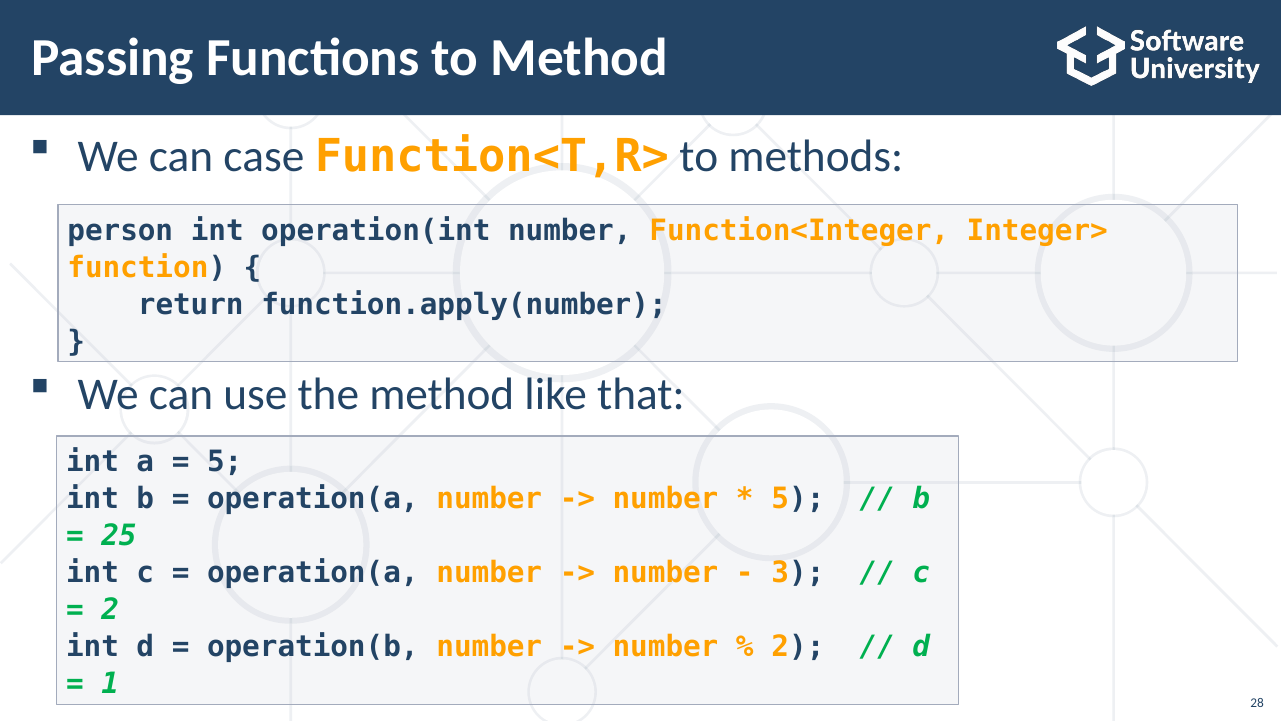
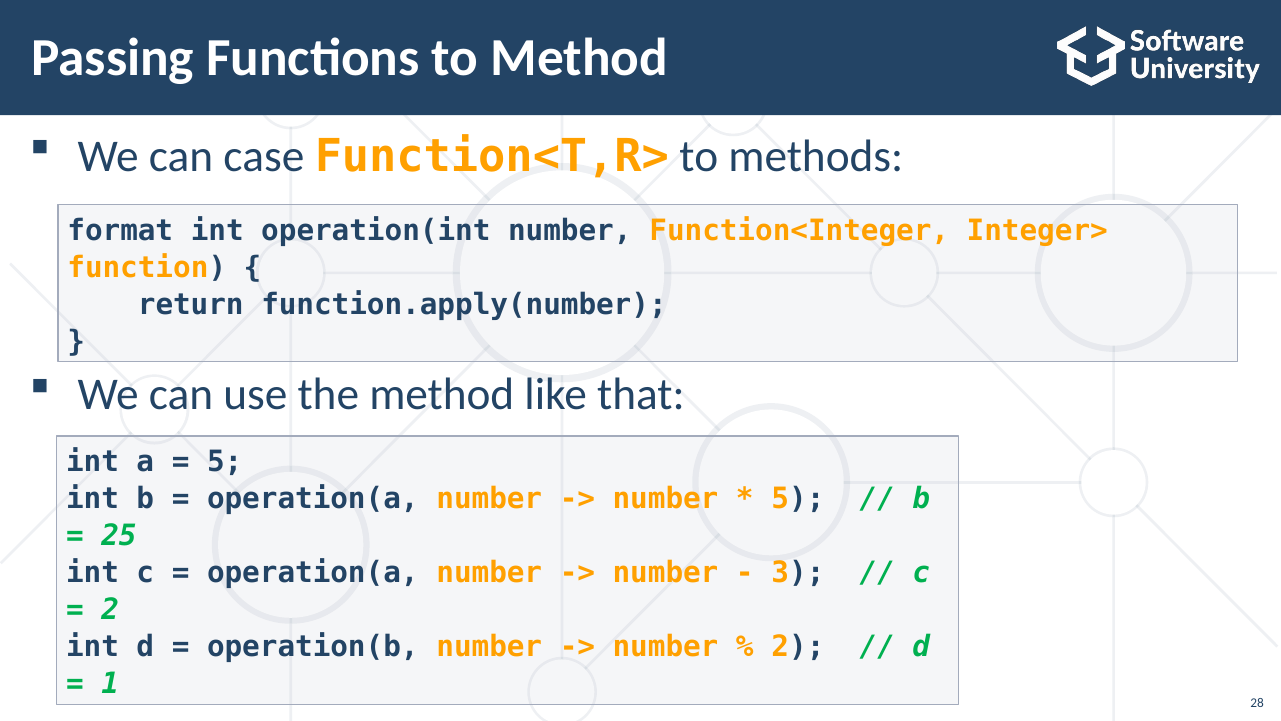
person: person -> format
